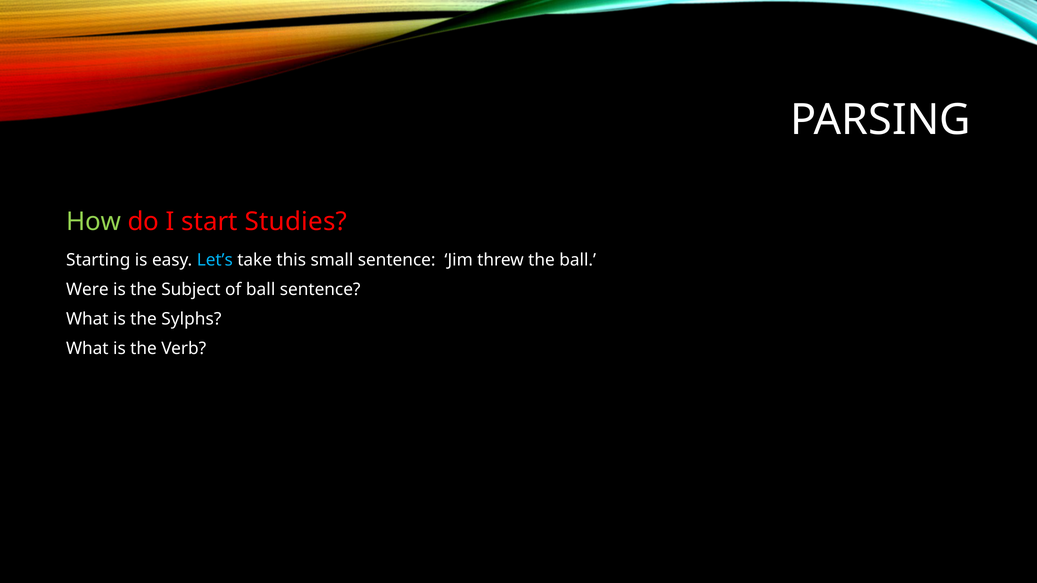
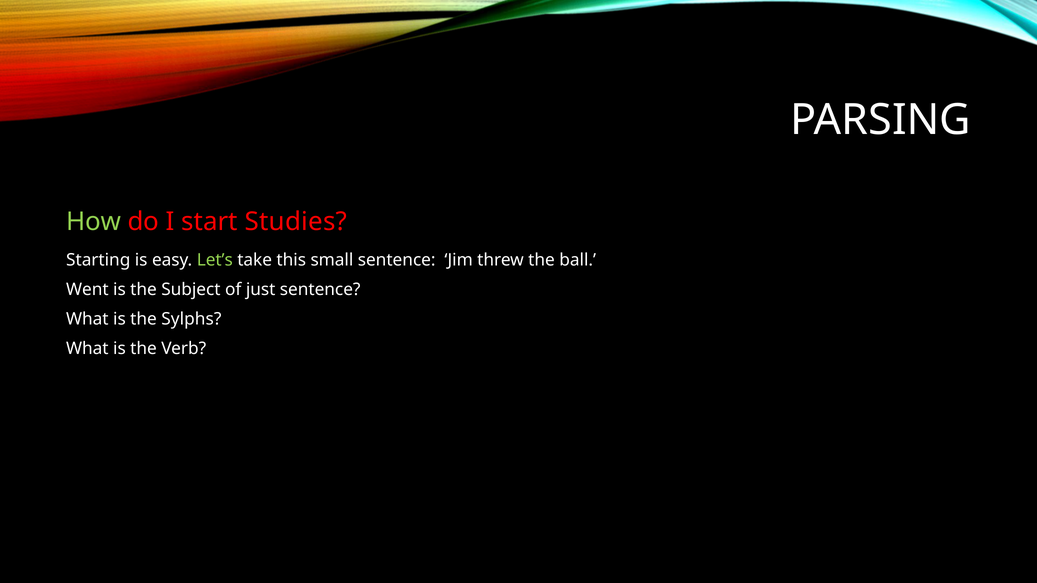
Let’s colour: light blue -> light green
Were: Were -> Went
of ball: ball -> just
